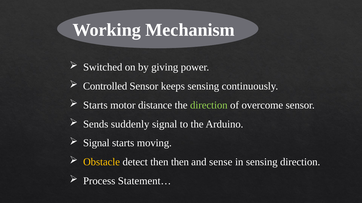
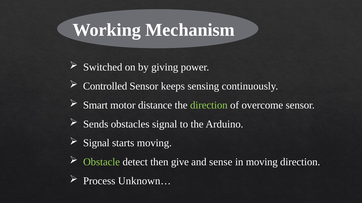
Starts at (95, 105): Starts -> Smart
suddenly: suddenly -> obstacles
Obstacle colour: yellow -> light green
then then: then -> give
in sensing: sensing -> moving
Statement…: Statement… -> Unknown…
